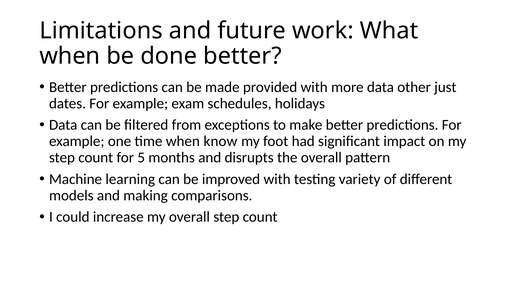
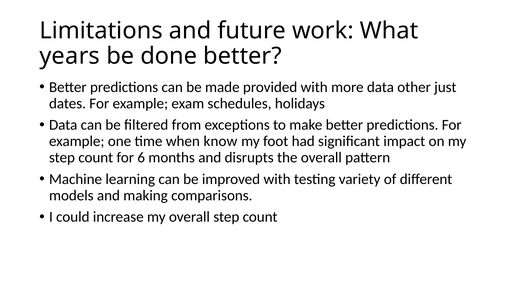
when at (70, 56): when -> years
5: 5 -> 6
